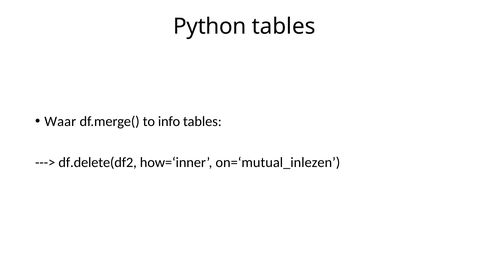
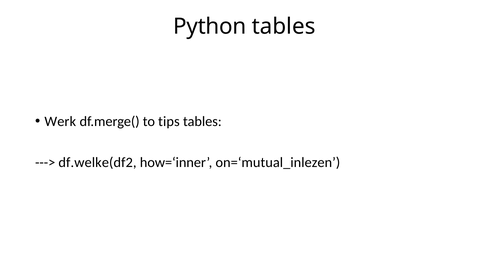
Waar: Waar -> Werk
info: info -> tips
df.delete(df2: df.delete(df2 -> df.welke(df2
